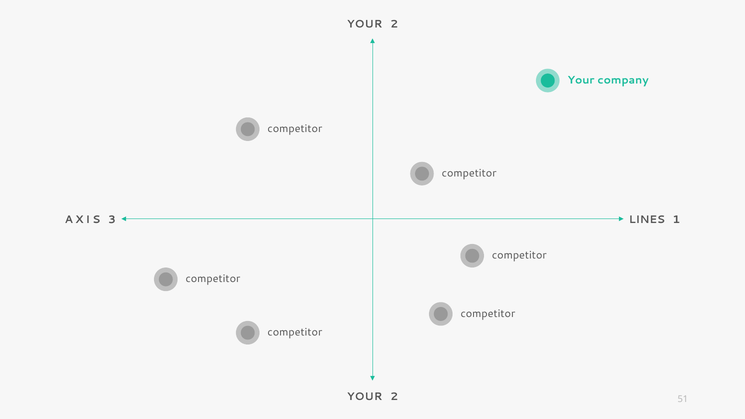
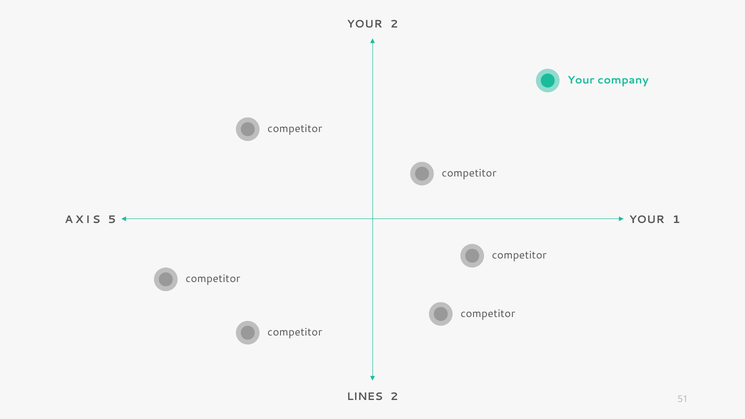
3: 3 -> 5
LINES at (647, 220): LINES -> YOUR
YOUR at (365, 397): YOUR -> LINES
